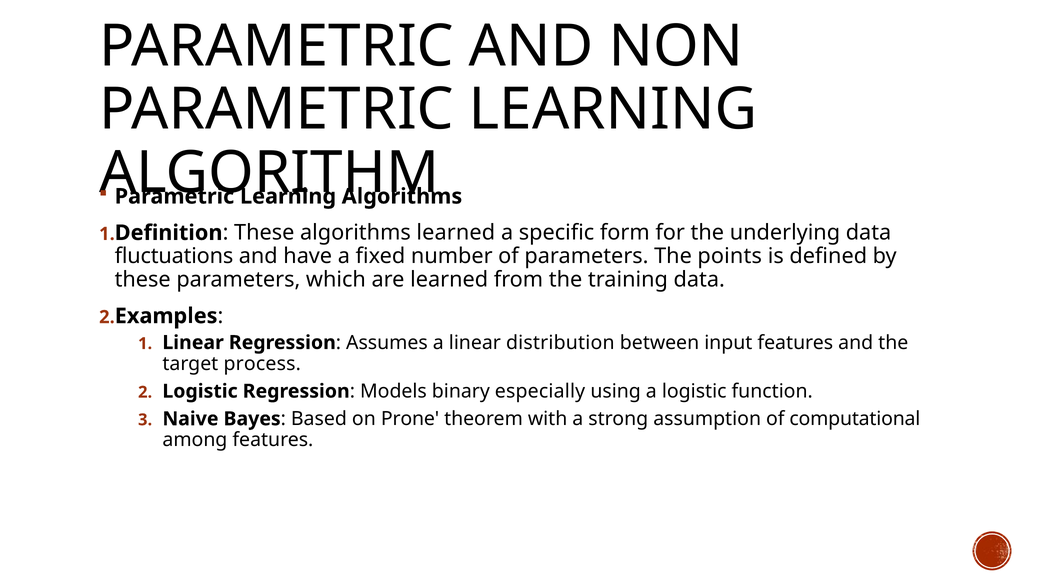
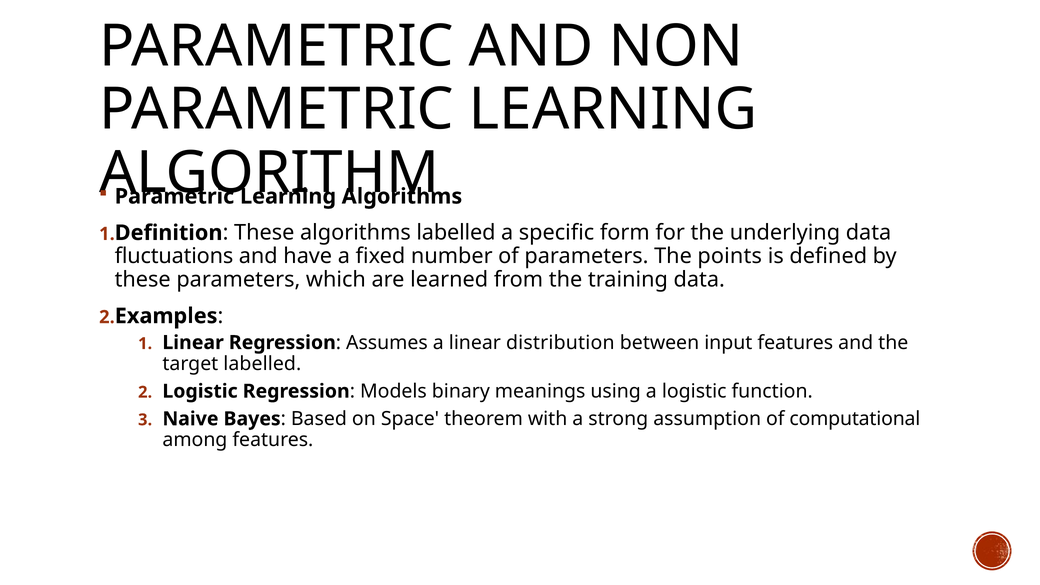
algorithms learned: learned -> labelled
target process: process -> labelled
especially: especially -> meanings
Prone: Prone -> Space
